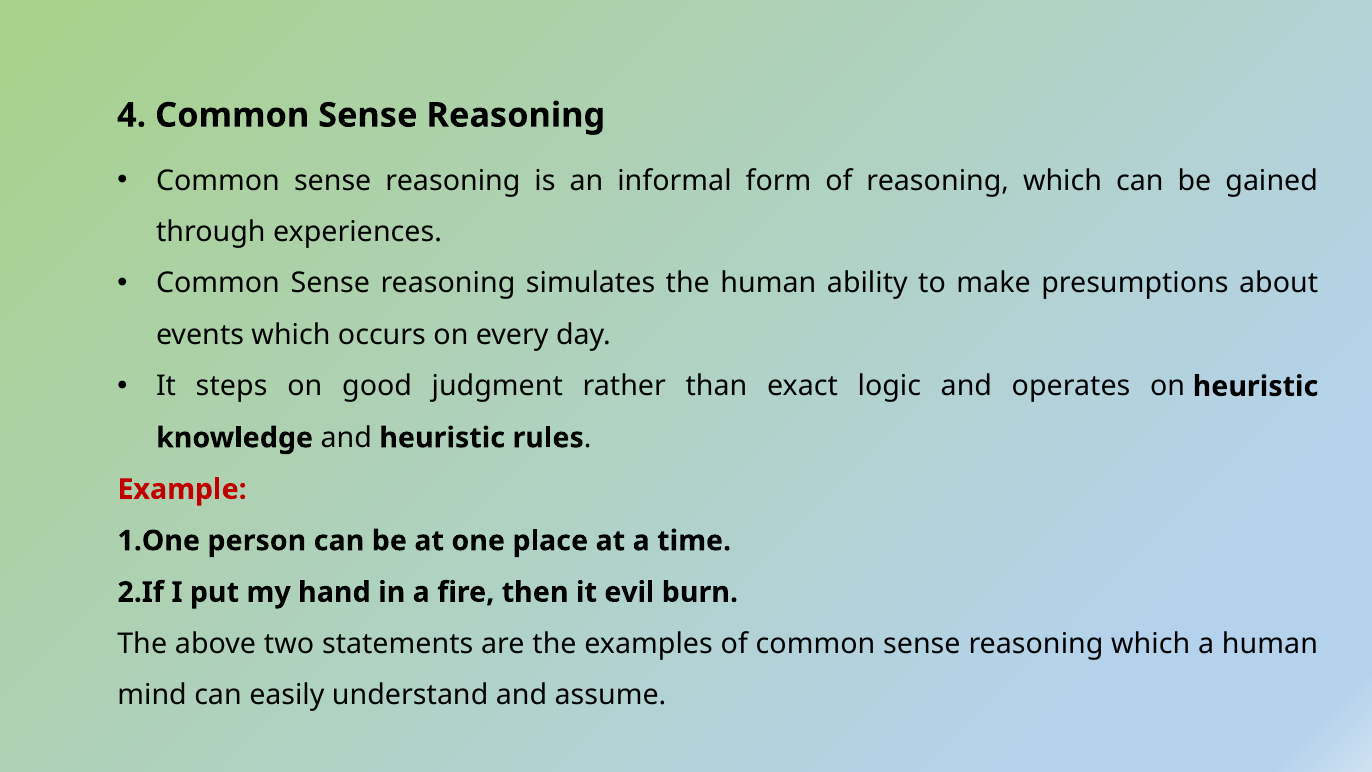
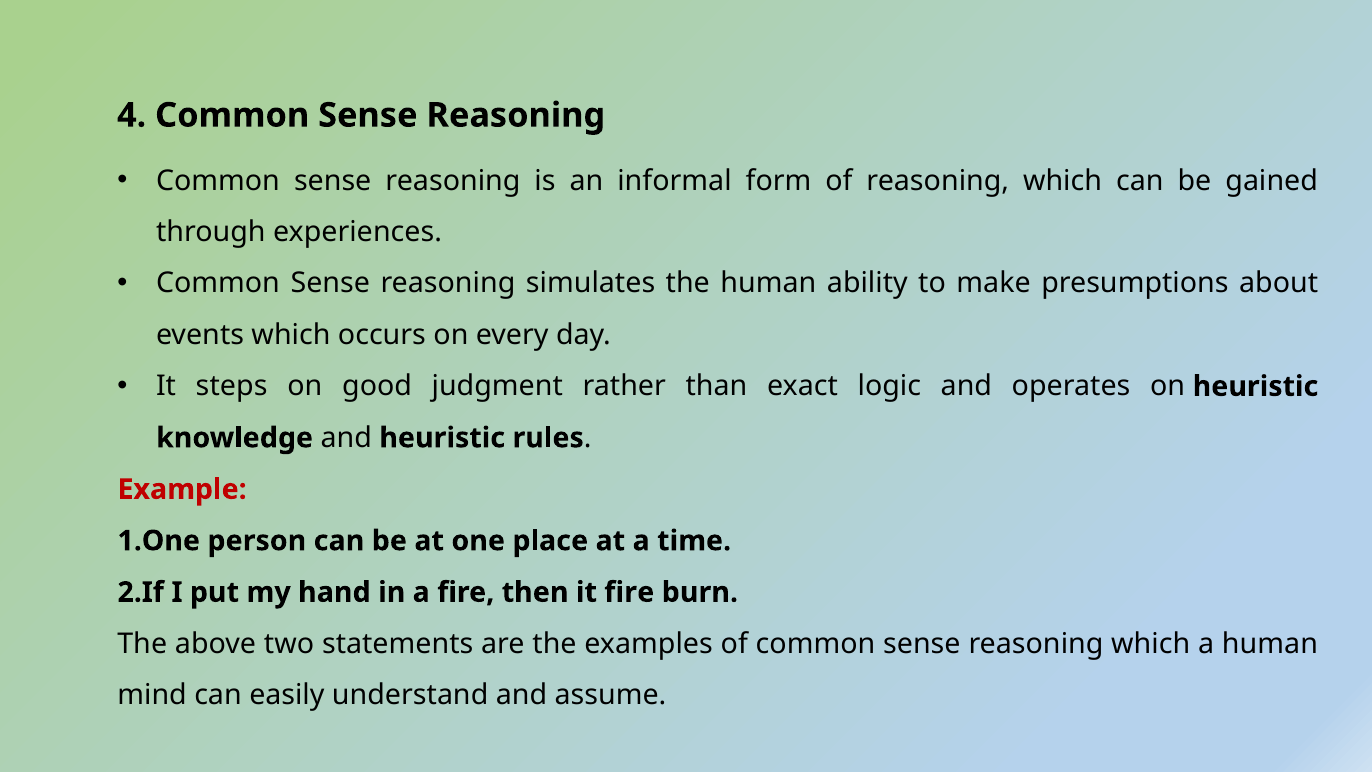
it evil: evil -> fire
